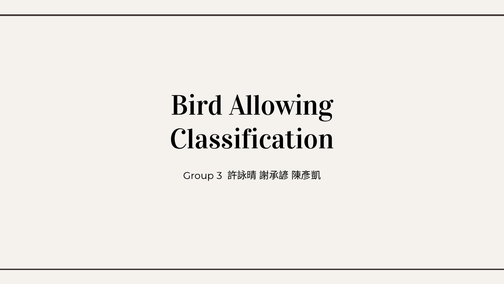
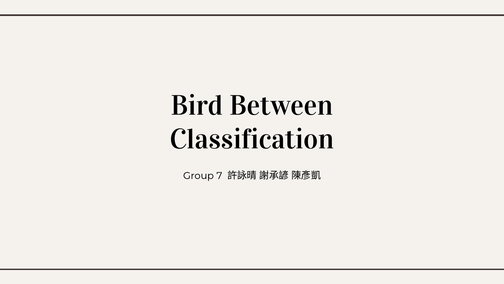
Allowing: Allowing -> Between
3: 3 -> 7
